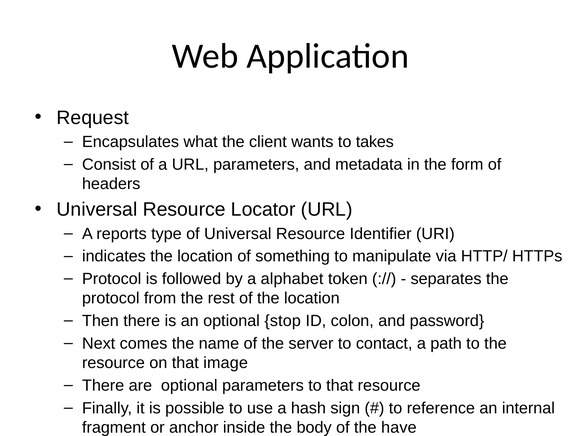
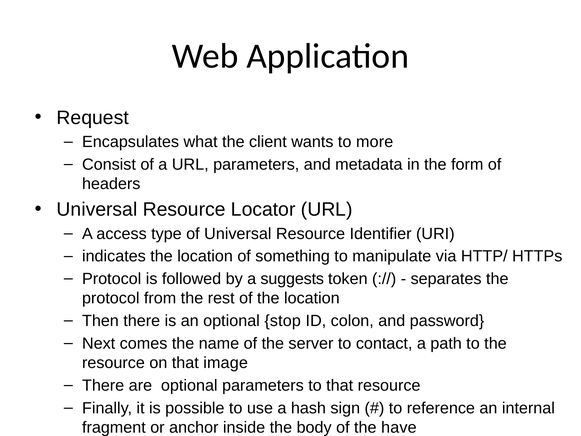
takes: takes -> more
reports: reports -> access
alphabet: alphabet -> suggests
